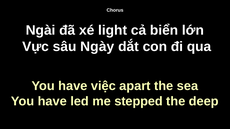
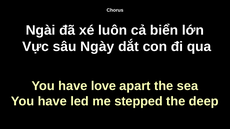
light: light -> luôn
việc: việc -> love
